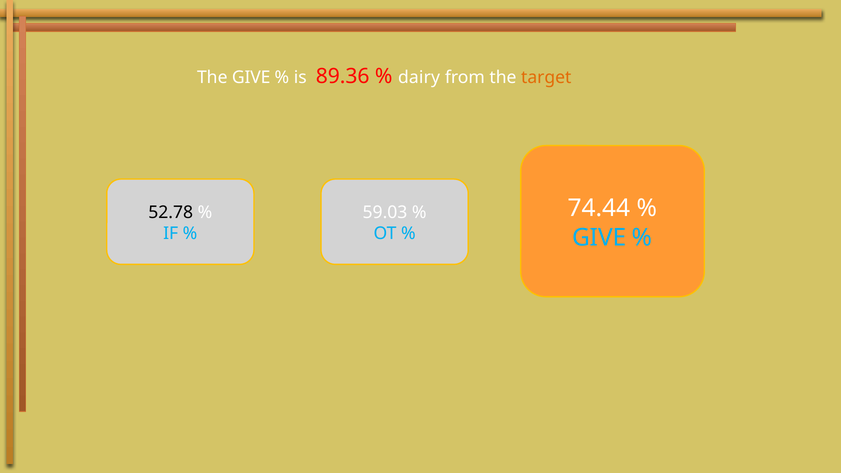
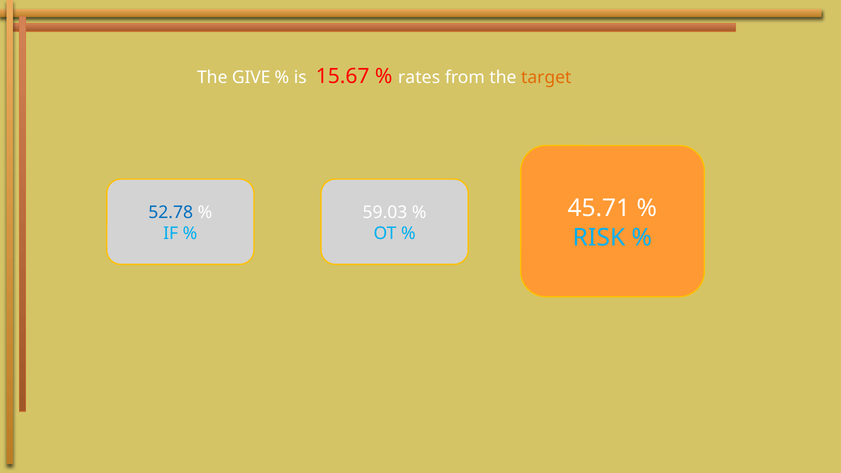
89.36: 89.36 -> 15.67
dairy: dairy -> rates
74.44: 74.44 -> 45.71
52.78 colour: black -> blue
GIVE at (599, 238): GIVE -> RISK
